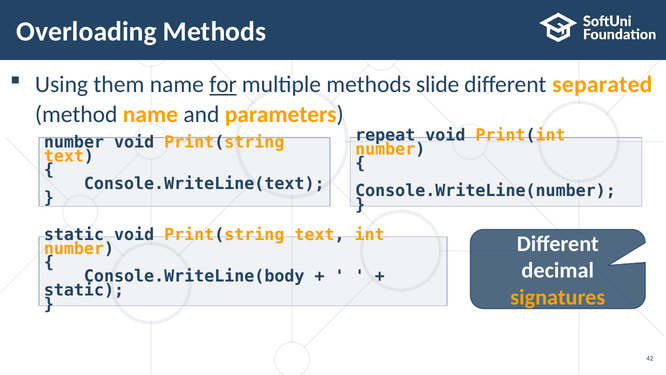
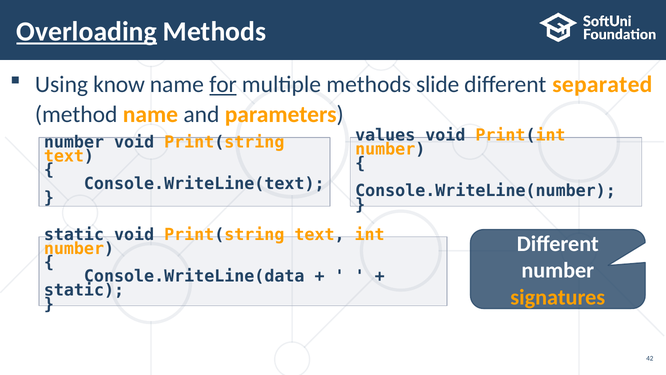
Overloading underline: none -> present
them: them -> know
repeat: repeat -> values
decimal at (558, 270): decimal -> number
Console.WriteLine(body: Console.WriteLine(body -> Console.WriteLine(data
